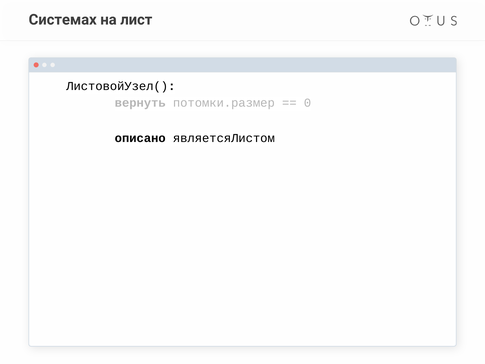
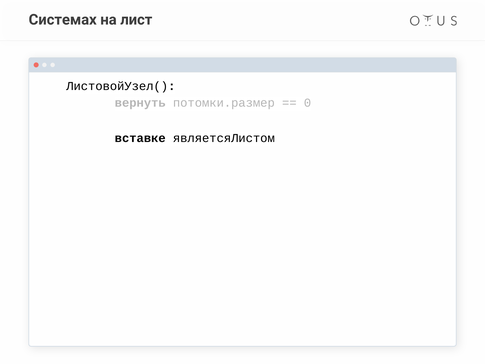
описано: описано -> вставке
